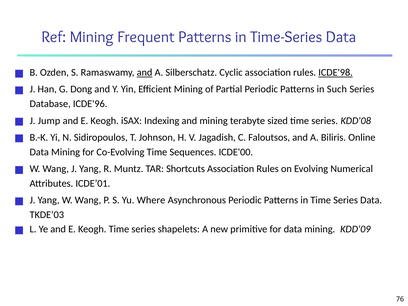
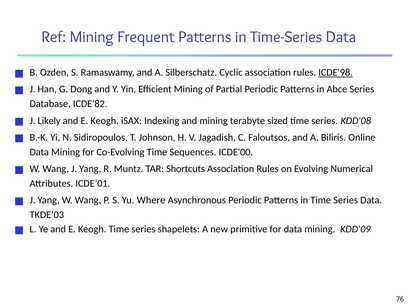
and at (145, 73) underline: present -> none
Such: Such -> Abce
ICDE'96: ICDE'96 -> ICDE'82
Jump: Jump -> Likely
